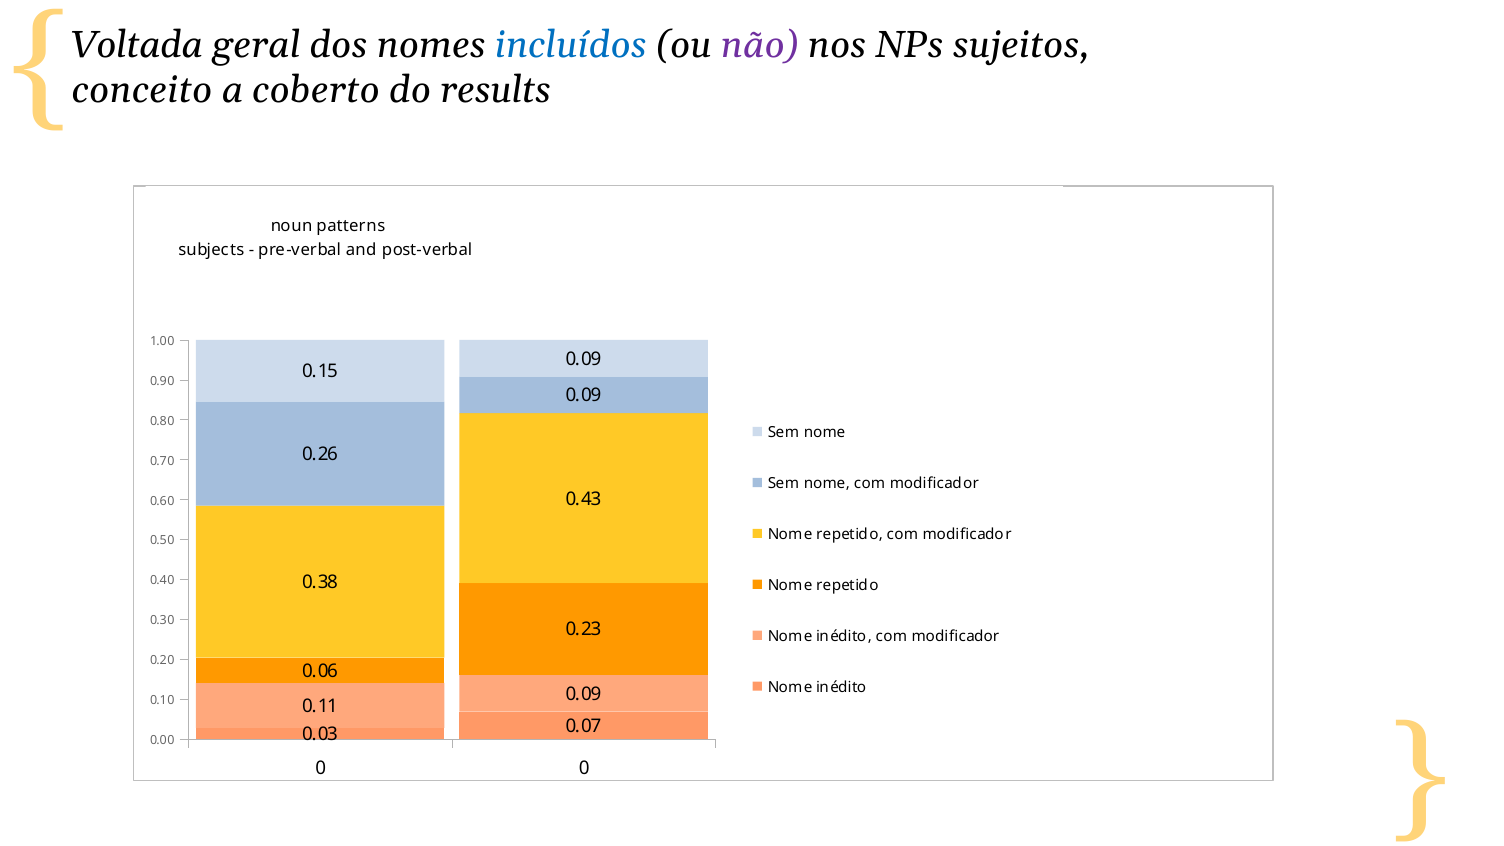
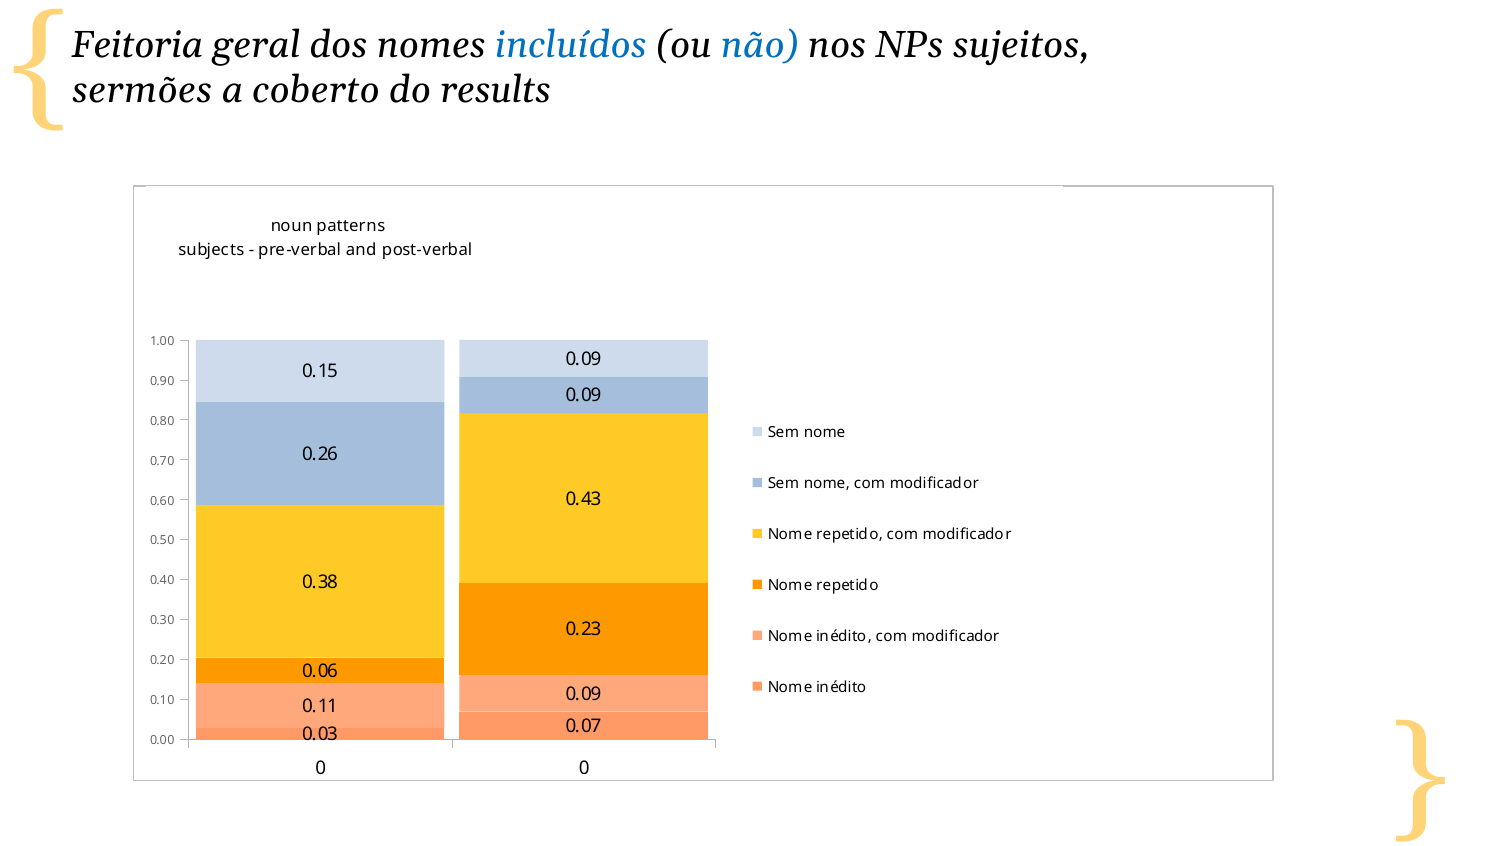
Voltada: Voltada -> Feitoria
não colour: purple -> blue
conceito: conceito -> sermões
